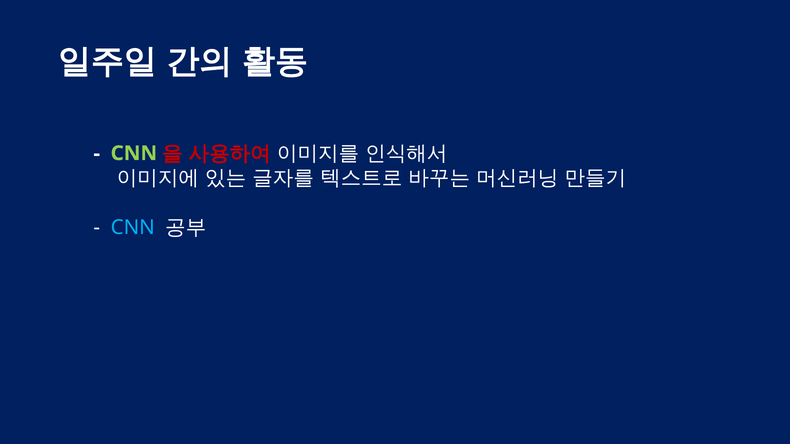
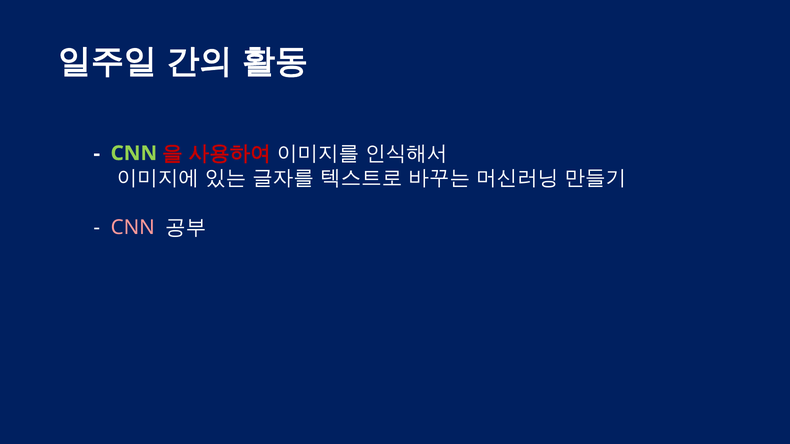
CNN at (133, 227) colour: light blue -> pink
